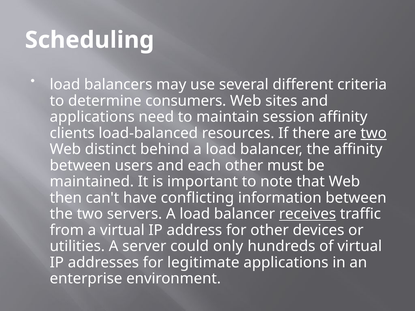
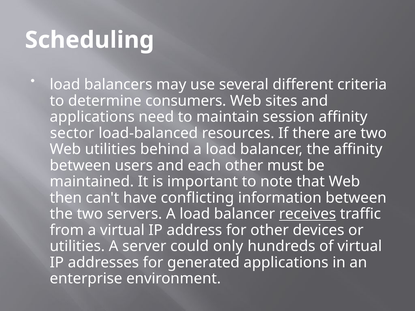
clients: clients -> sector
two at (374, 133) underline: present -> none
Web distinct: distinct -> utilities
legitimate: legitimate -> generated
